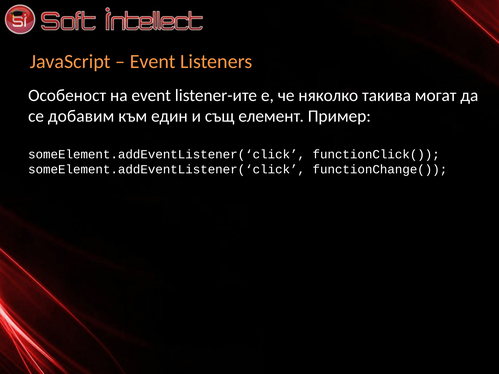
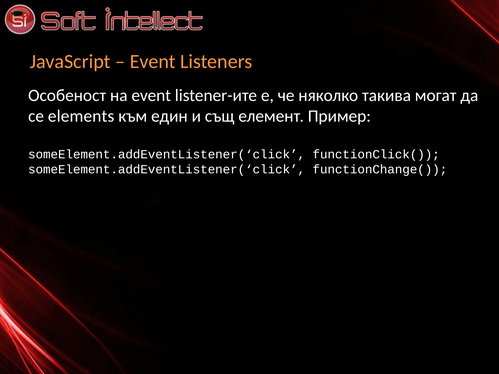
добавим: добавим -> elements
